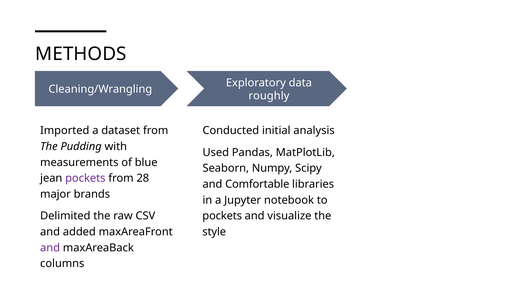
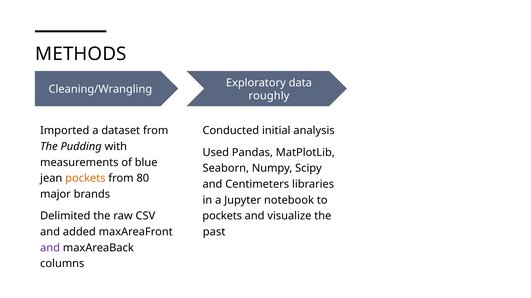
pockets at (85, 179) colour: purple -> orange
28: 28 -> 80
Comfortable: Comfortable -> Centimeters
style: style -> past
